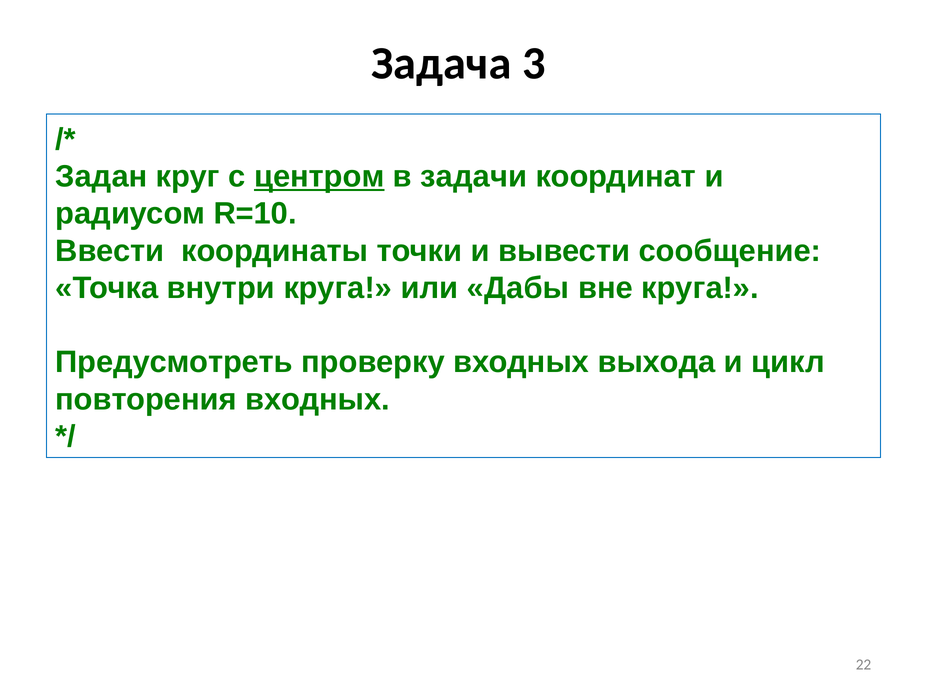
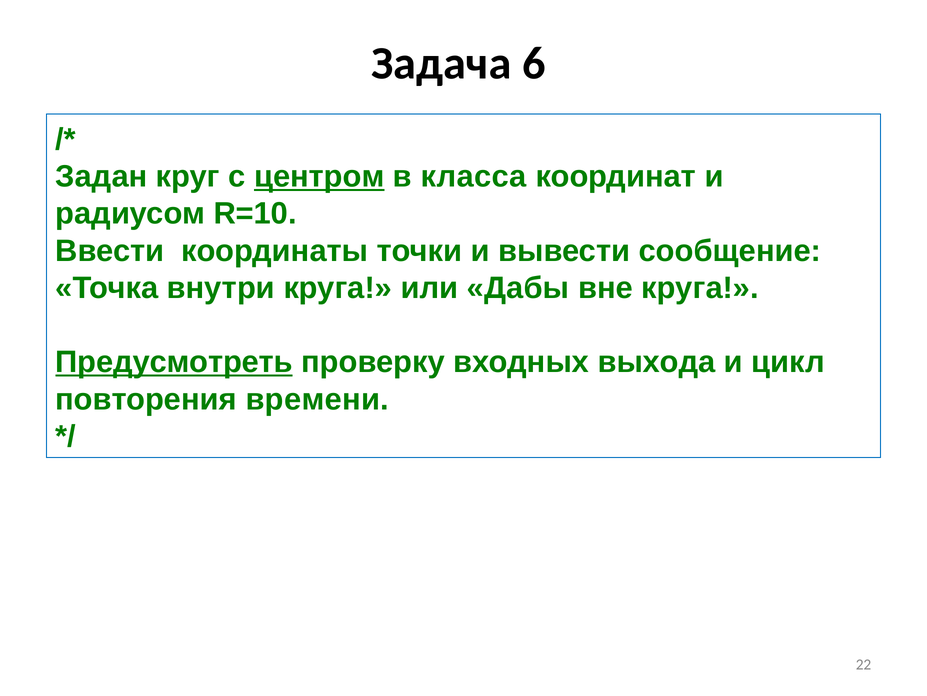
3: 3 -> 6
задачи: задачи -> класса
Предусмотреть underline: none -> present
повторения входных: входных -> времени
